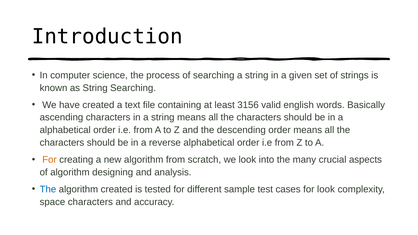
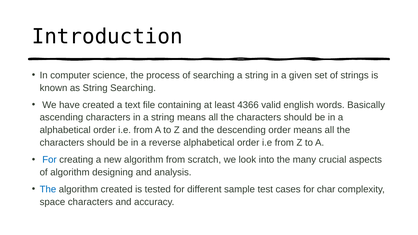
3156: 3156 -> 4366
For at (49, 160) colour: orange -> blue
for look: look -> char
